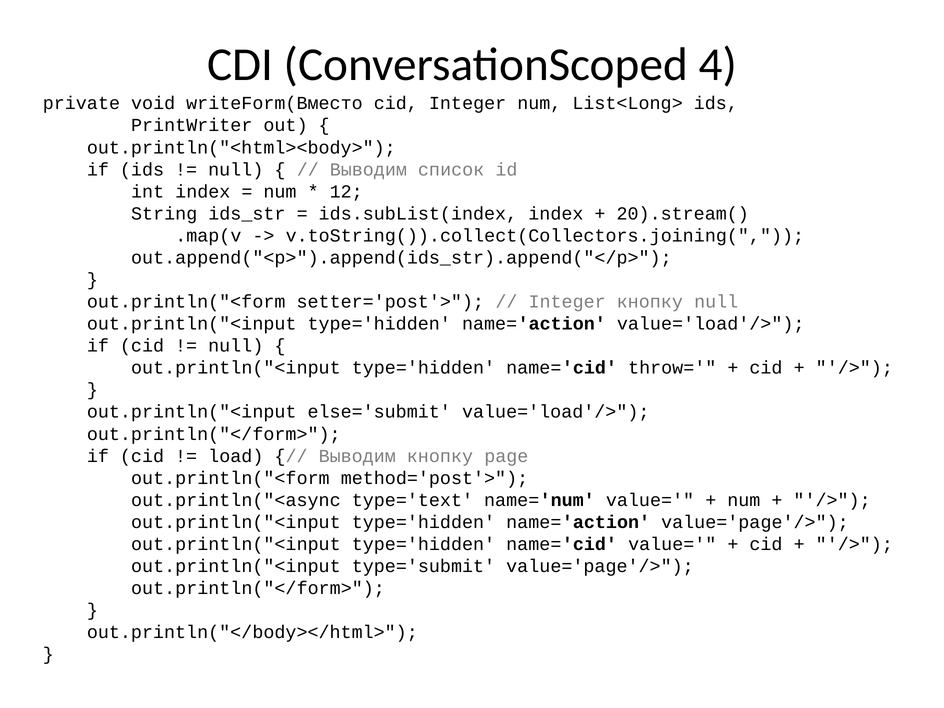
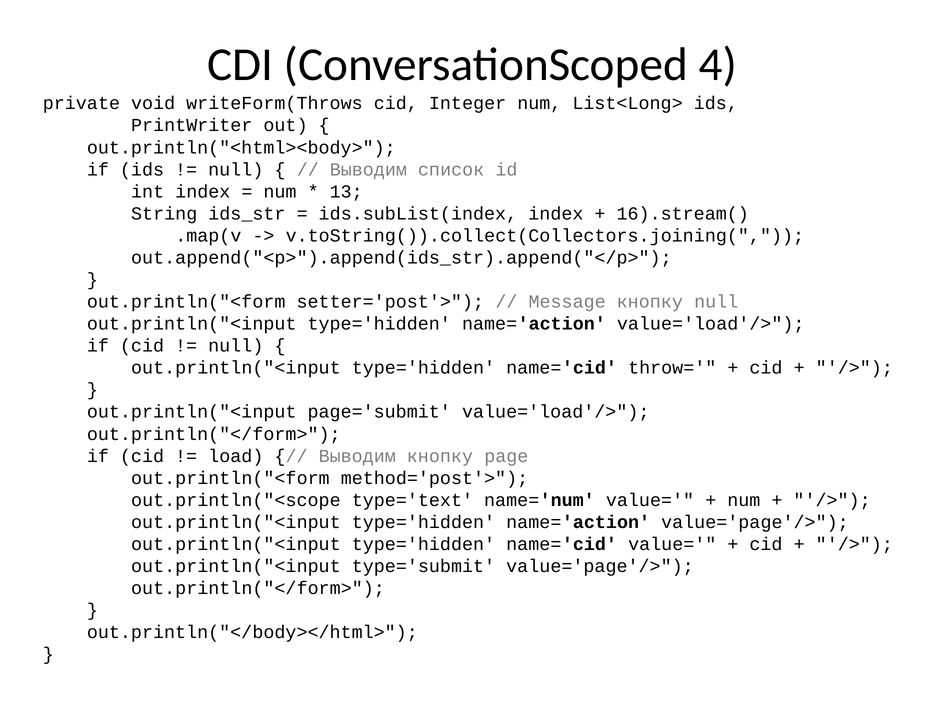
writeForm(Вместо: writeForm(Вместо -> writeForm(Throws
12: 12 -> 13
20).stream(: 20).stream( -> 16).stream(
Integer at (567, 302): Integer -> Message
else='submit: else='submit -> page='submit
out.println("<async: out.println("<async -> out.println("<scope
